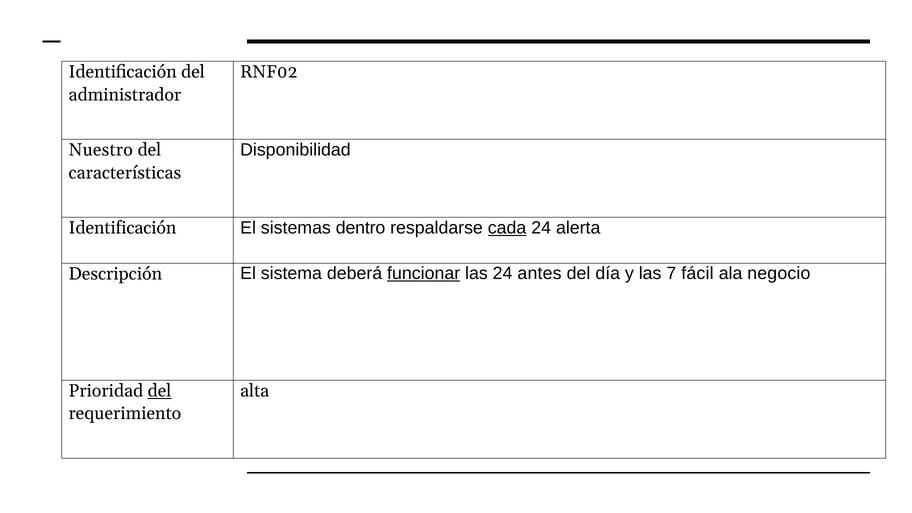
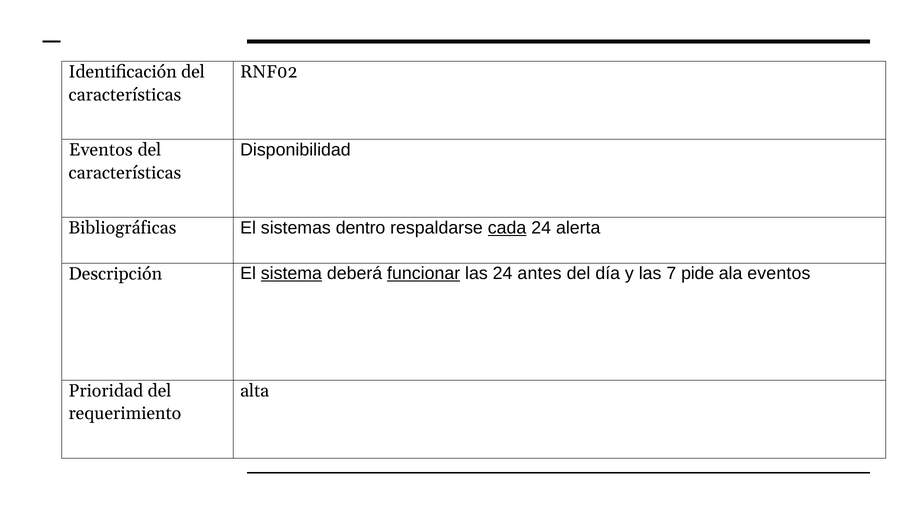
administrador at (125, 95): administrador -> características
Nuestro at (101, 150): Nuestro -> Eventos
Identificación at (123, 228): Identificación -> Bibliográficas
sistema underline: none -> present
fácil: fácil -> pide
ala negocio: negocio -> eventos
del at (159, 391) underline: present -> none
